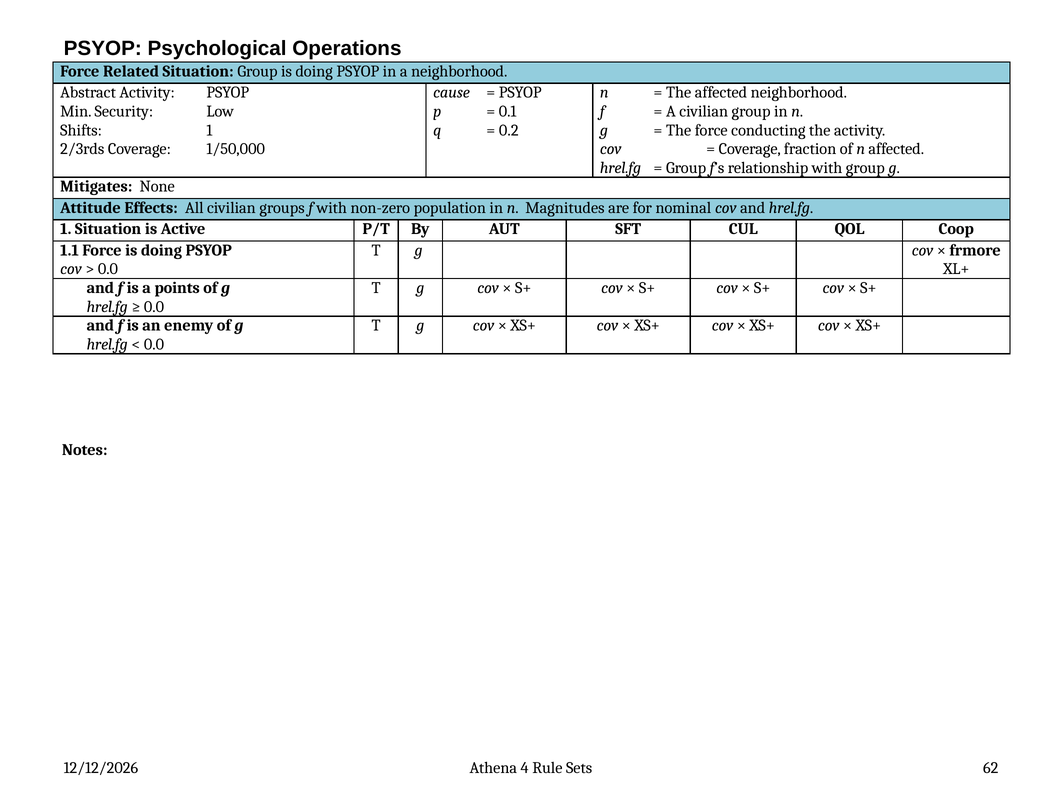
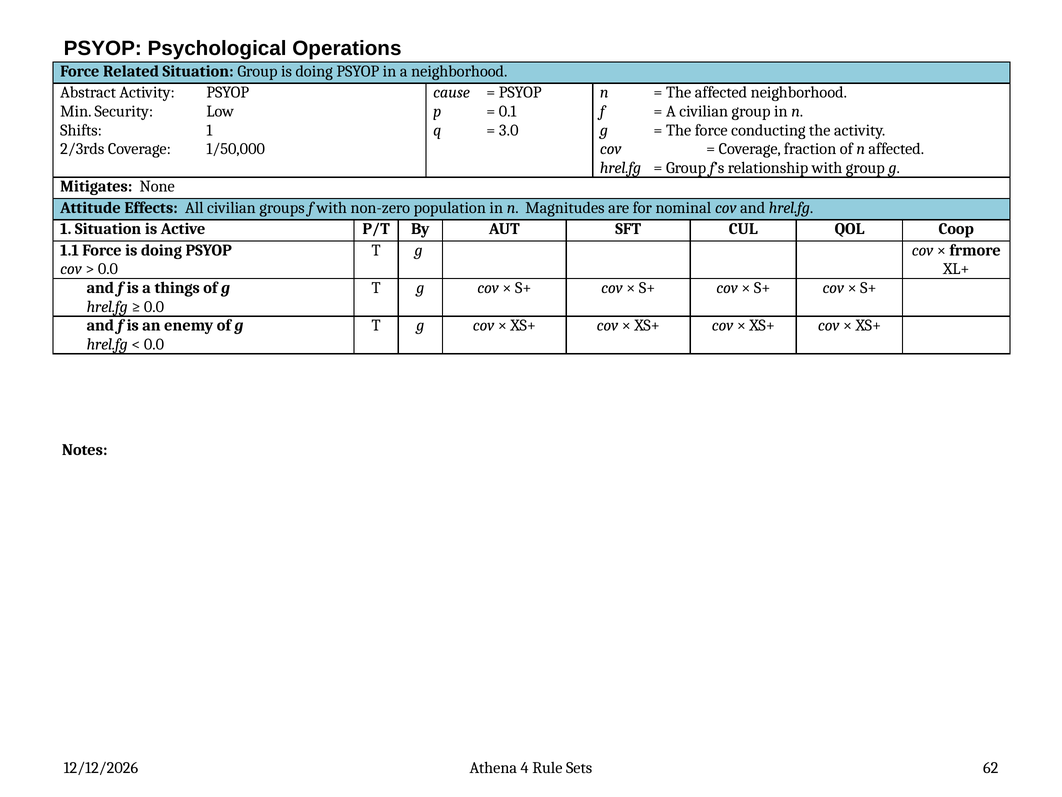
0.2: 0.2 -> 3.0
points: points -> things
